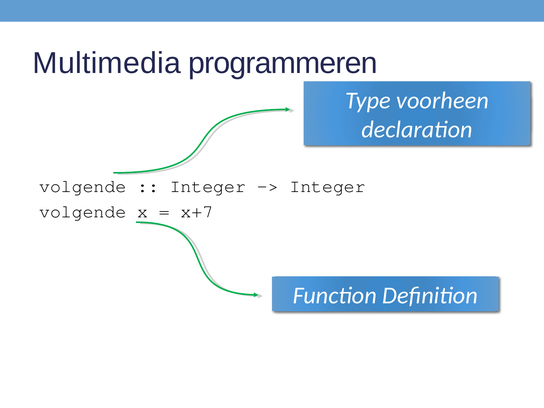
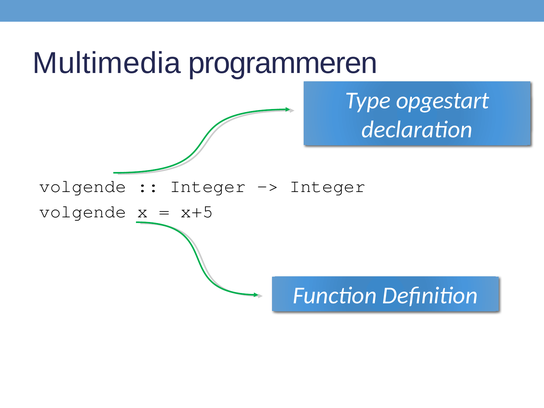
voorheen: voorheen -> opgestart
x+7: x+7 -> x+5
